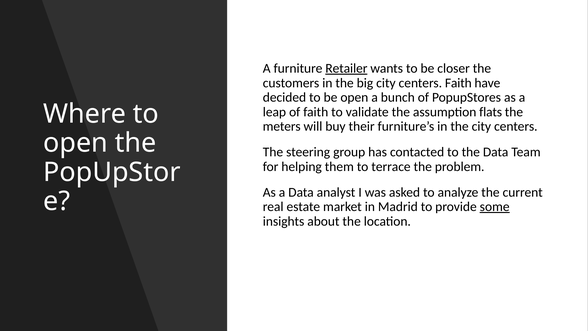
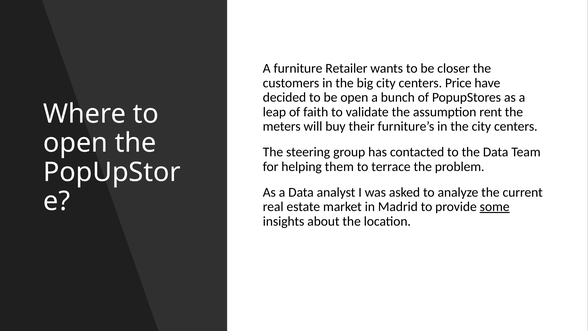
Retailer underline: present -> none
centers Faith: Faith -> Price
flats: flats -> rent
